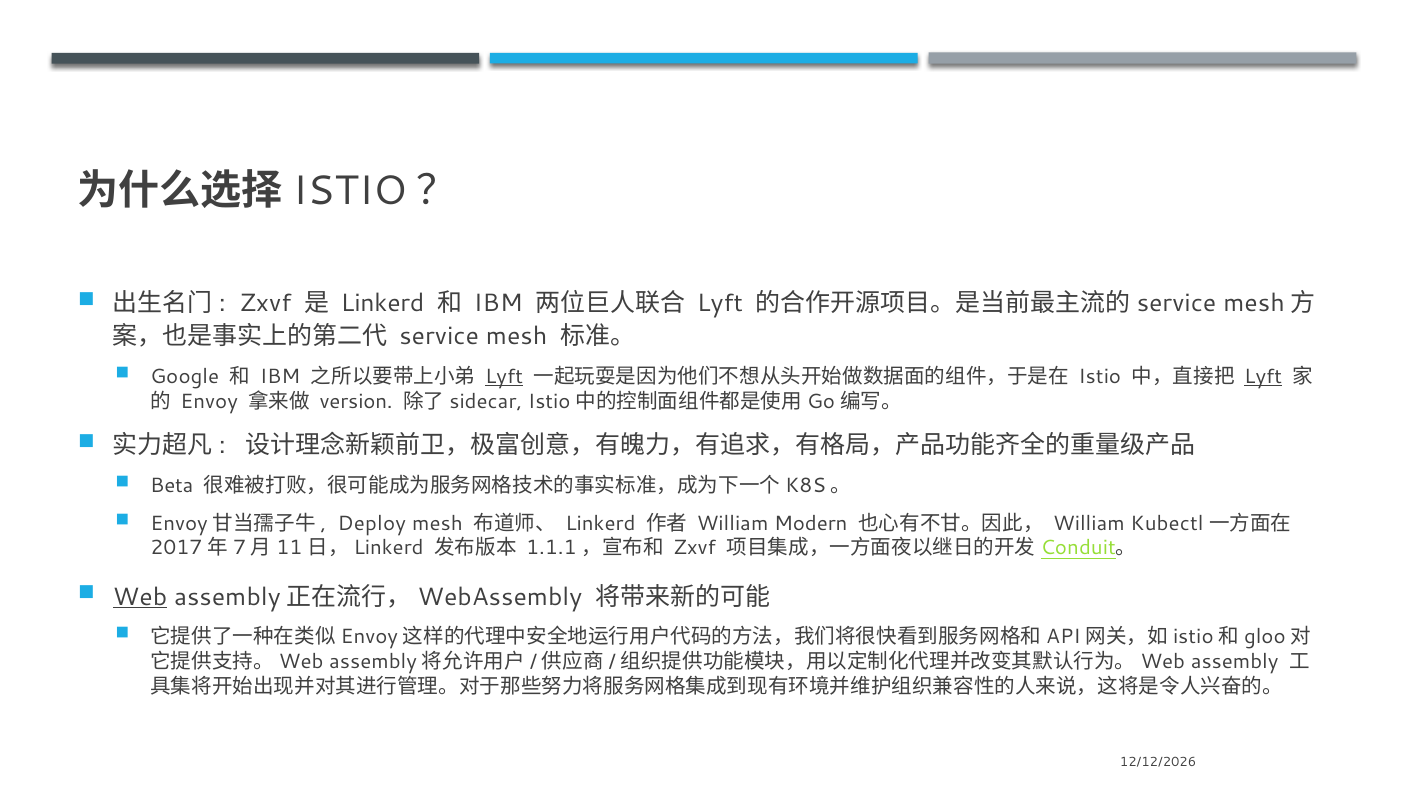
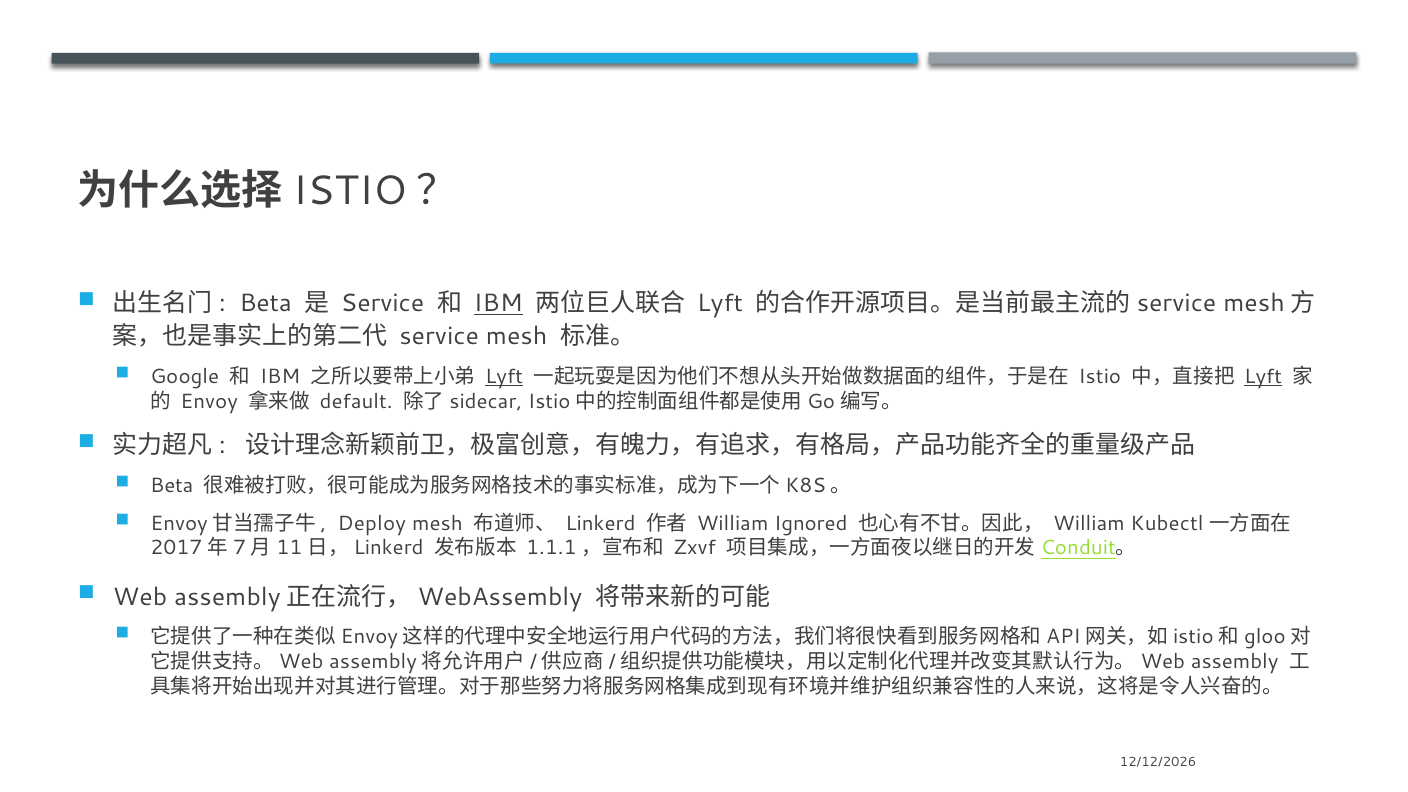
Zxvf at (265, 304): Zxvf -> Beta
Linkerd at (383, 304): Linkerd -> Service
IBM at (498, 304) underline: none -> present
version: version -> default
Modern: Modern -> Ignored
Web underline: present -> none
